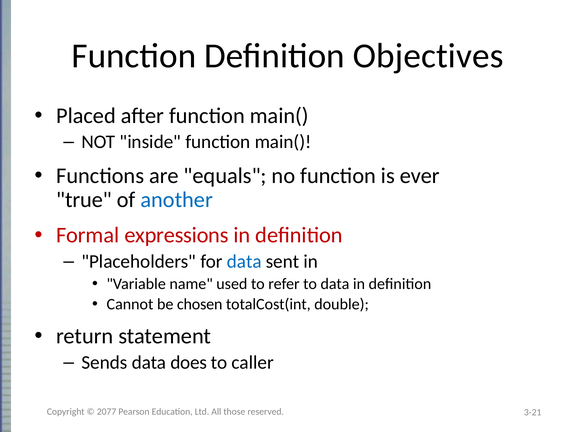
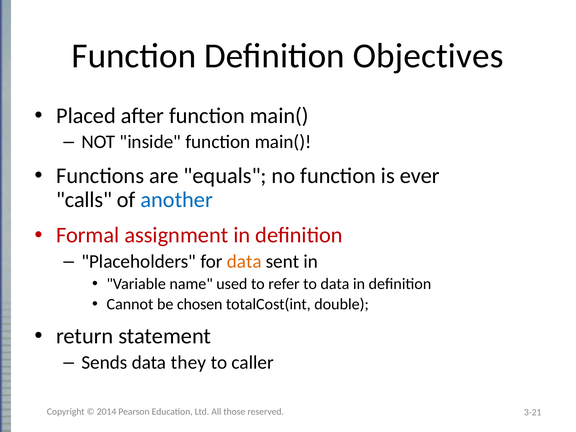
true: true -> calls
expressions: expressions -> assignment
data at (244, 262) colour: blue -> orange
does: does -> they
2077: 2077 -> 2014
